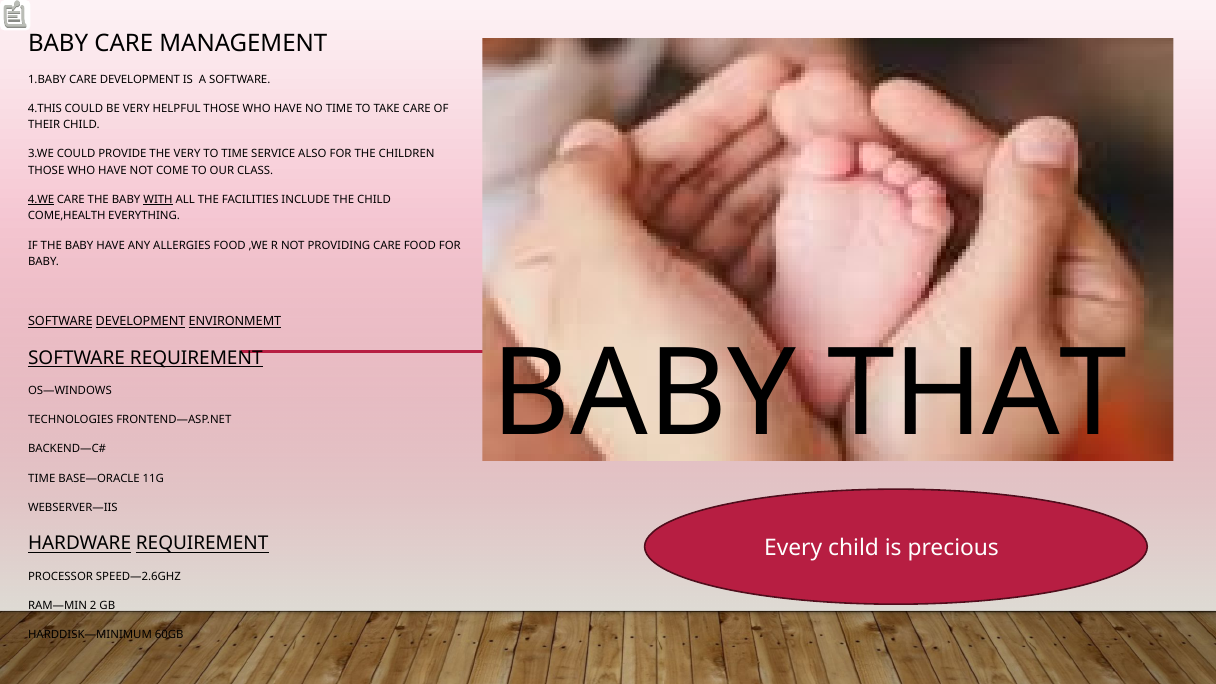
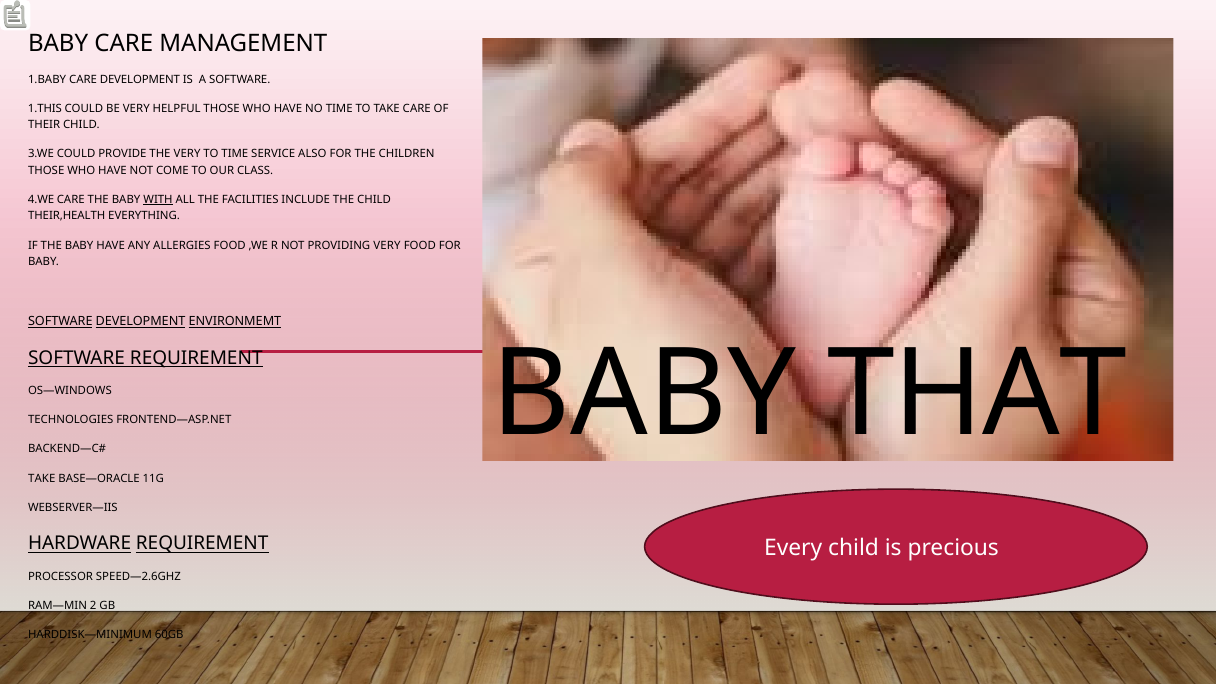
4.THIS: 4.THIS -> 1.THIS
4.WE underline: present -> none
COME,HEALTH: COME,HEALTH -> THEIR,HEALTH
PROVIDING CARE: CARE -> VERY
TIME at (42, 478): TIME -> TAKE
